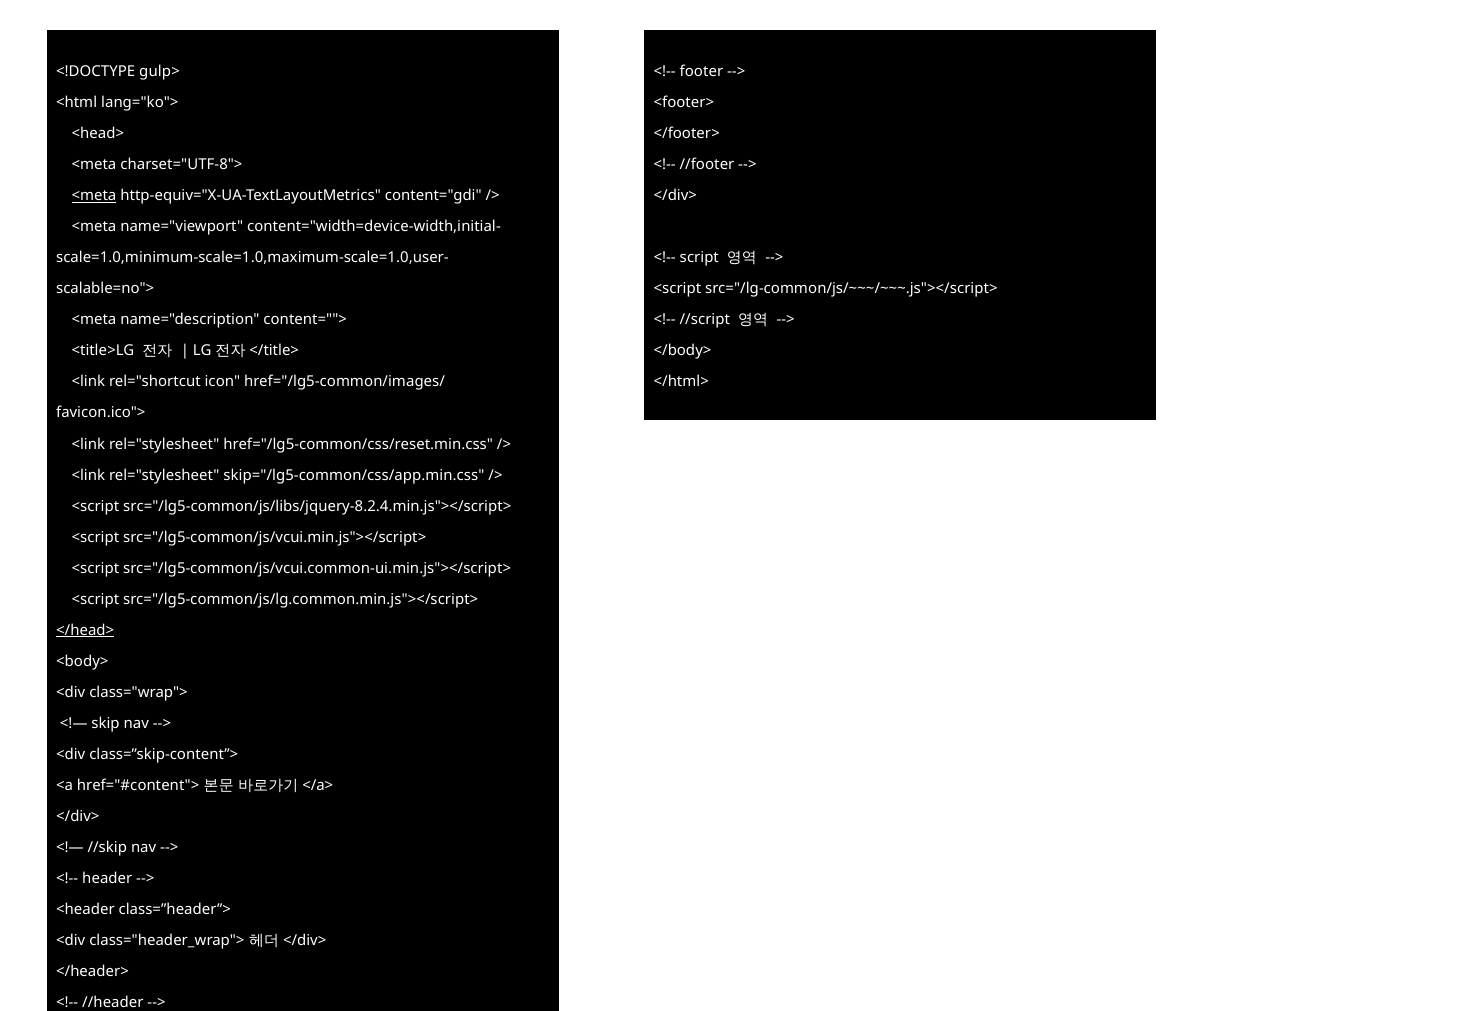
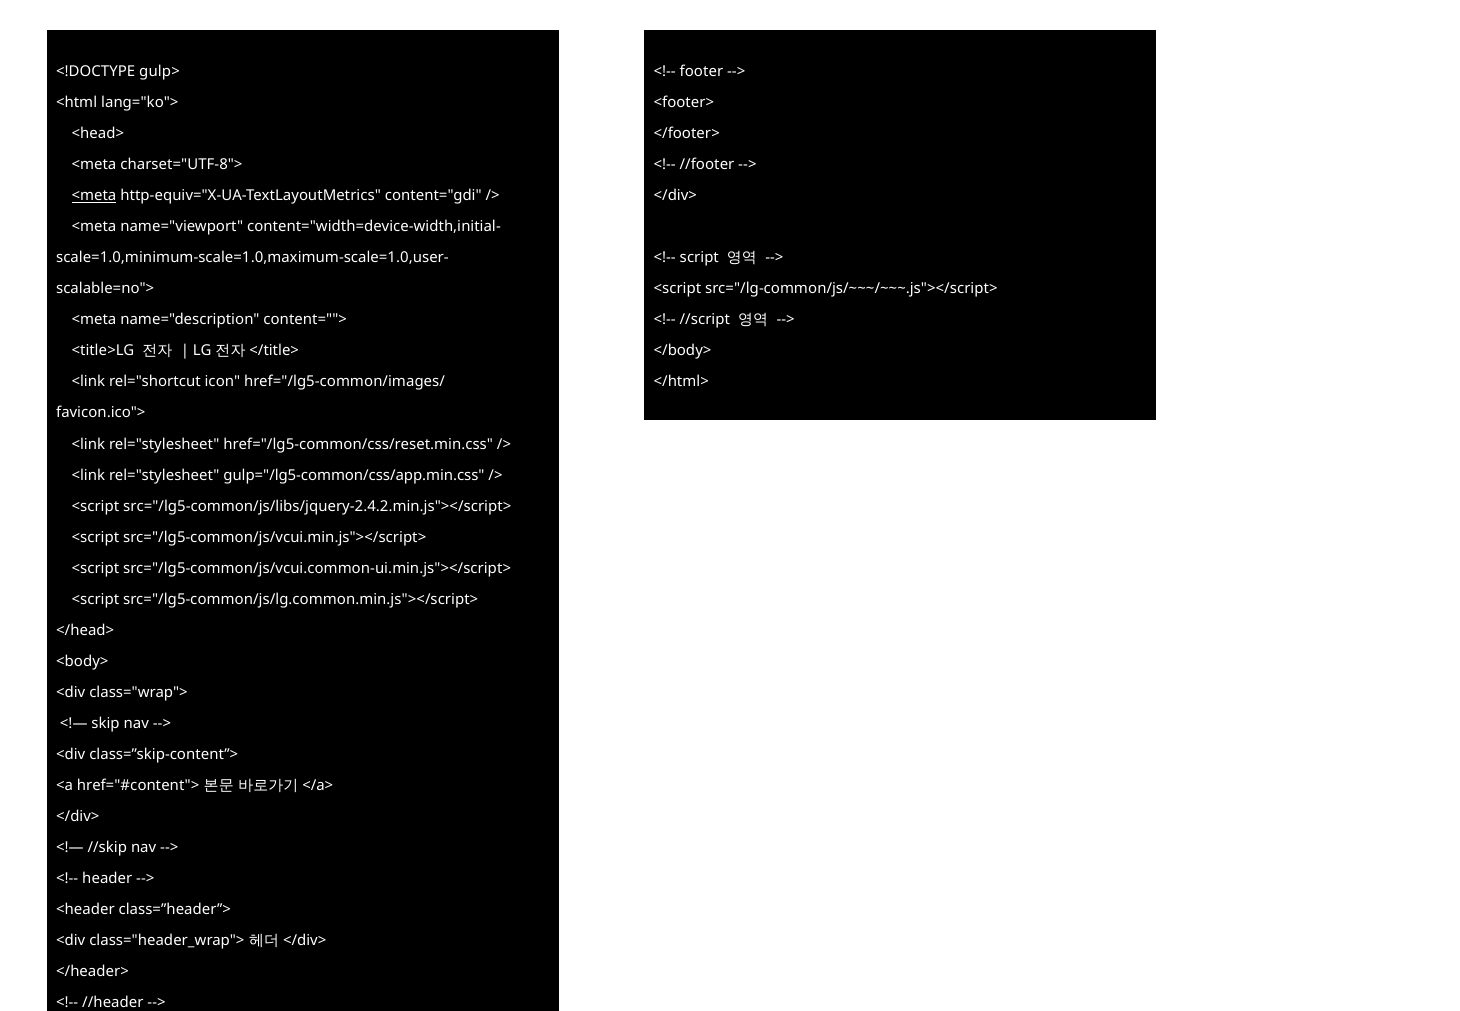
skip="/lg5-common/css/app.min.css: skip="/lg5-common/css/app.min.css -> gulp="/lg5-common/css/app.min.css
src="/lg5-common/js/libs/jquery-8.2.4.min.js"></script>: src="/lg5-common/js/libs/jquery-8.2.4.min.js"></script> -> src="/lg5-common/js/libs/jquery-2.4.2.min.js"></script>
</head> underline: present -> none
